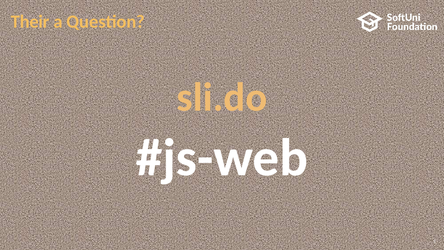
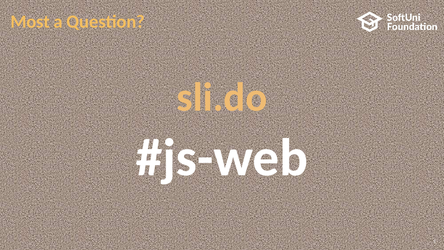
Their: Their -> Most
